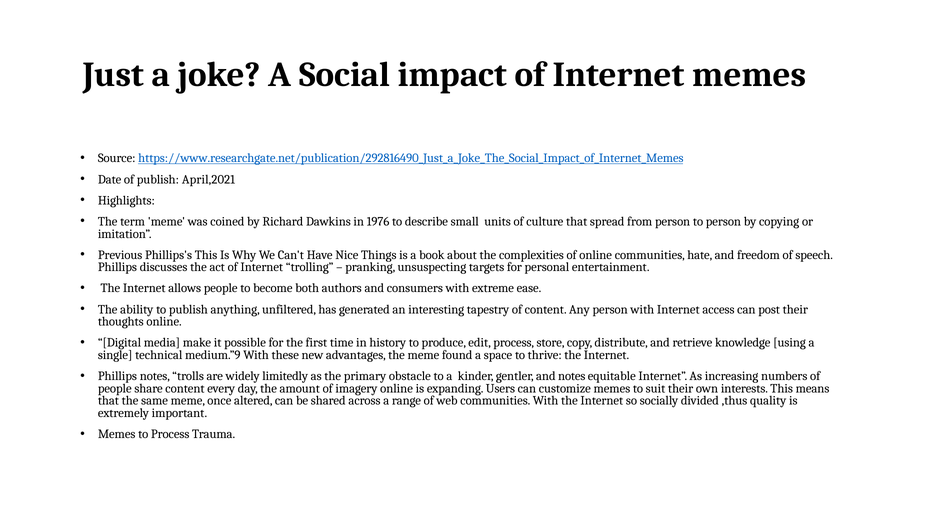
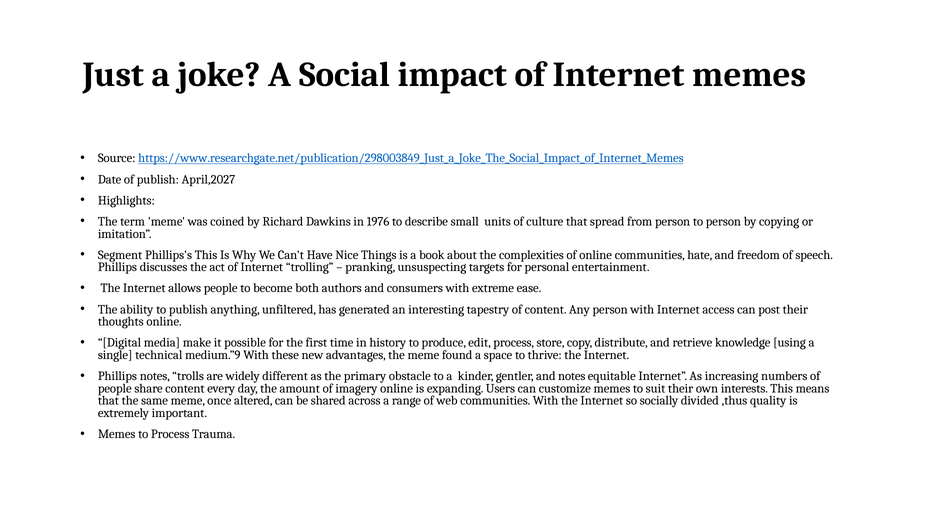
https://www.researchgate.net/publication/292816490_Just_a_Joke_The_Social_Impact_of_Internet_Memes: https://www.researchgate.net/publication/292816490_Just_a_Joke_The_Social_Impact_of_Internet_Memes -> https://www.researchgate.net/publication/298003849_Just_a_Joke_The_Social_Impact_of_Internet_Memes
April,2021: April,2021 -> April,2027
Previous: Previous -> Segment
limitedly: limitedly -> different
